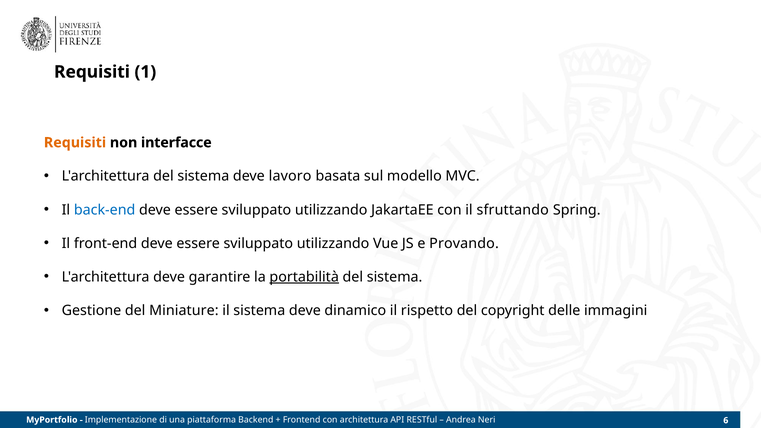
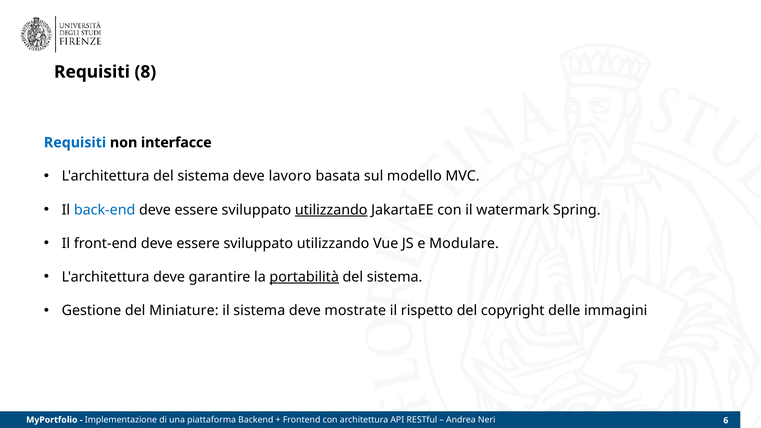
1: 1 -> 8
Requisiti at (75, 143) colour: orange -> blue
utilizzando at (331, 210) underline: none -> present
sfruttando: sfruttando -> watermark
Provando: Provando -> Modulare
dinamico: dinamico -> mostrate
